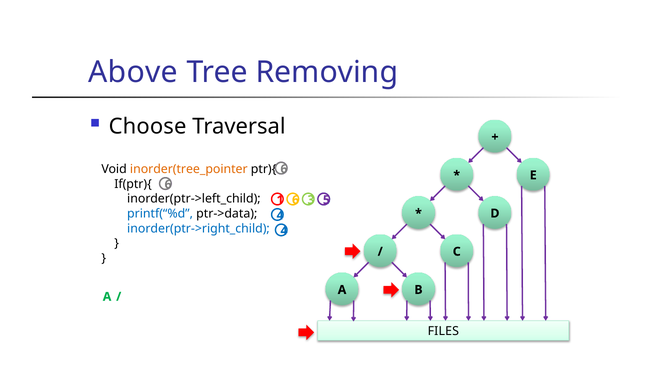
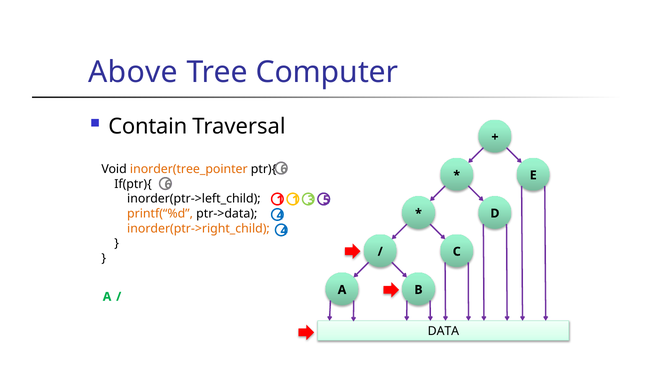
Removing: Removing -> Computer
Choose: Choose -> Contain
6 at (296, 200): 6 -> 1
printf(“%d colour: blue -> orange
inorder(ptr->right_child colour: blue -> orange
FILES: FILES -> DATA
